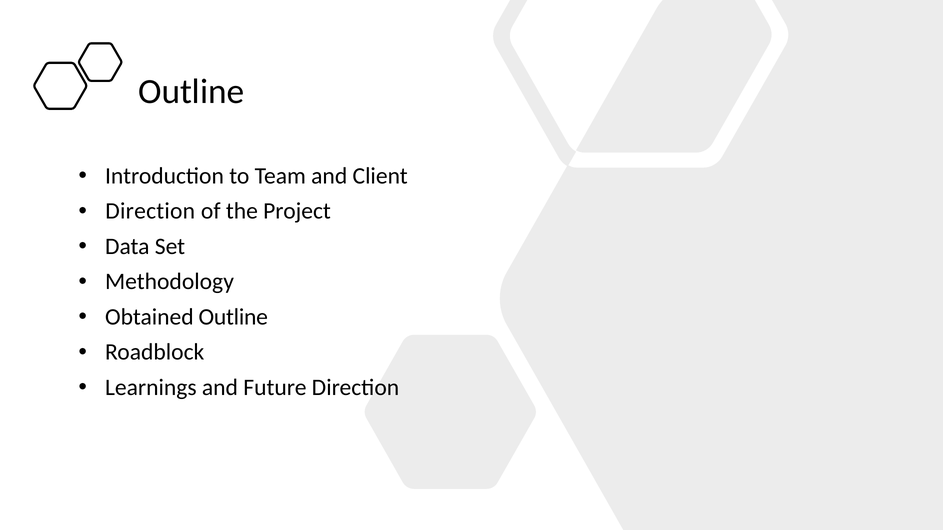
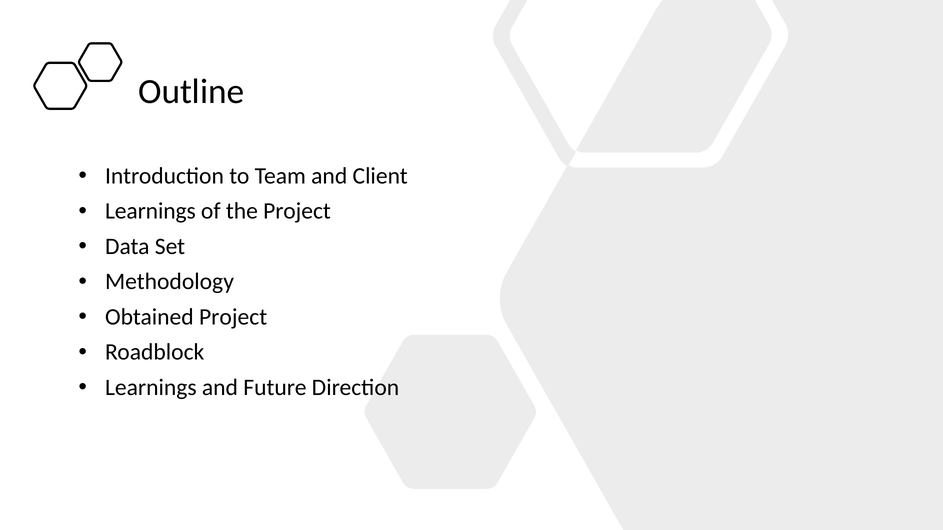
Direction at (150, 211): Direction -> Learnings
Obtained Outline: Outline -> Project
